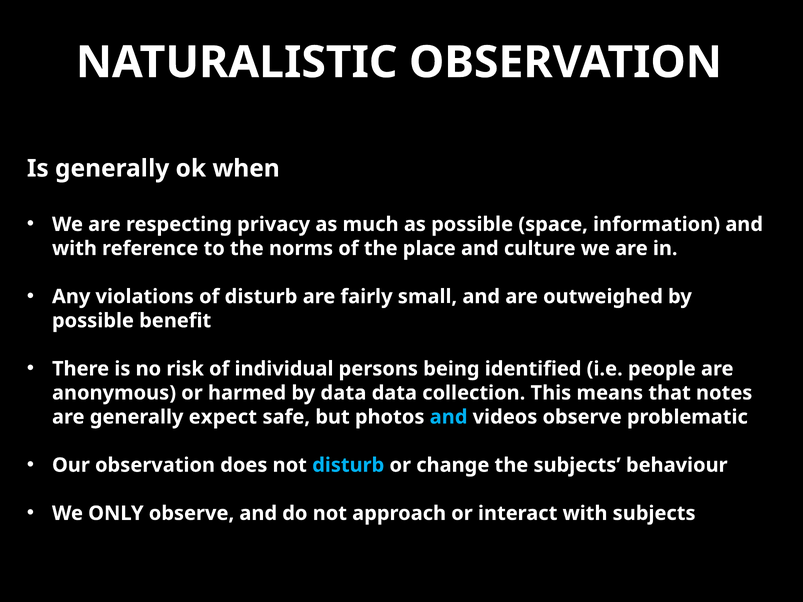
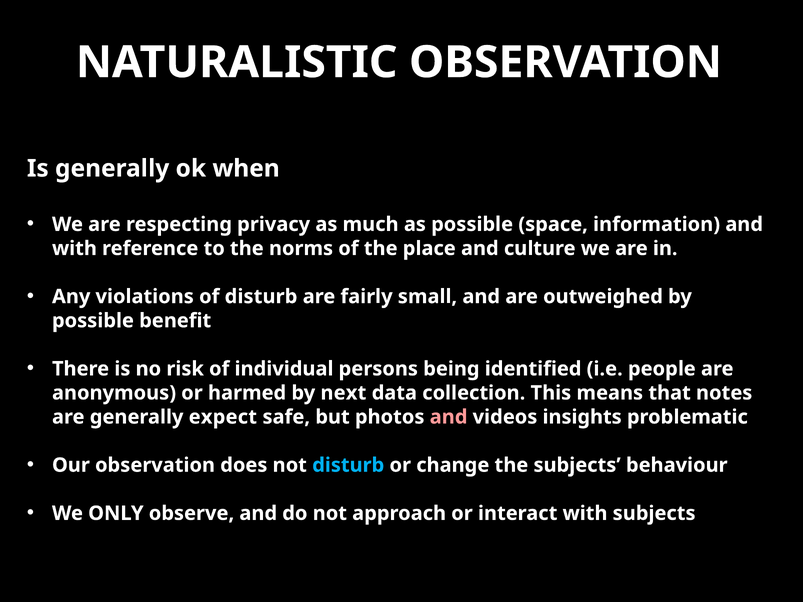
by data: data -> next
and at (449, 417) colour: light blue -> pink
videos observe: observe -> insights
